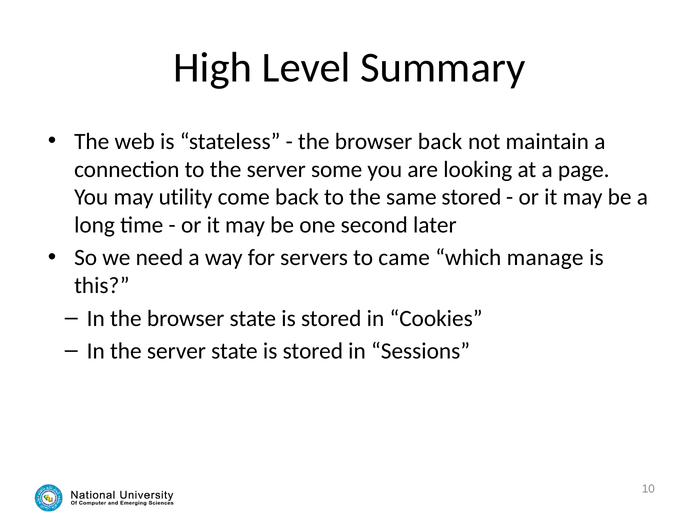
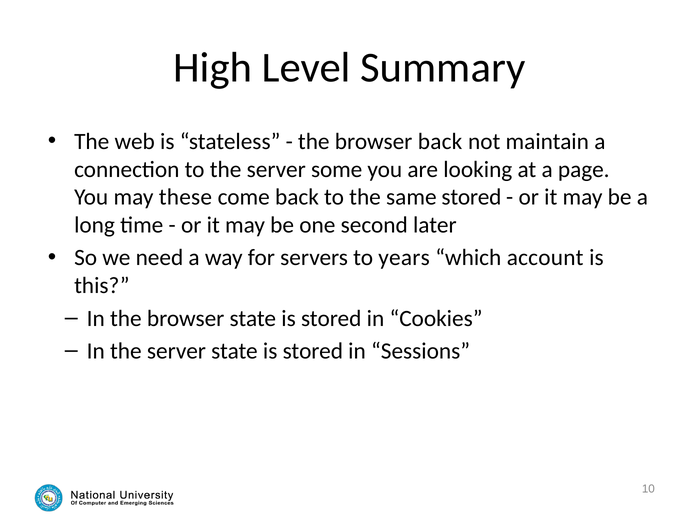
utility: utility -> these
came: came -> years
manage: manage -> account
